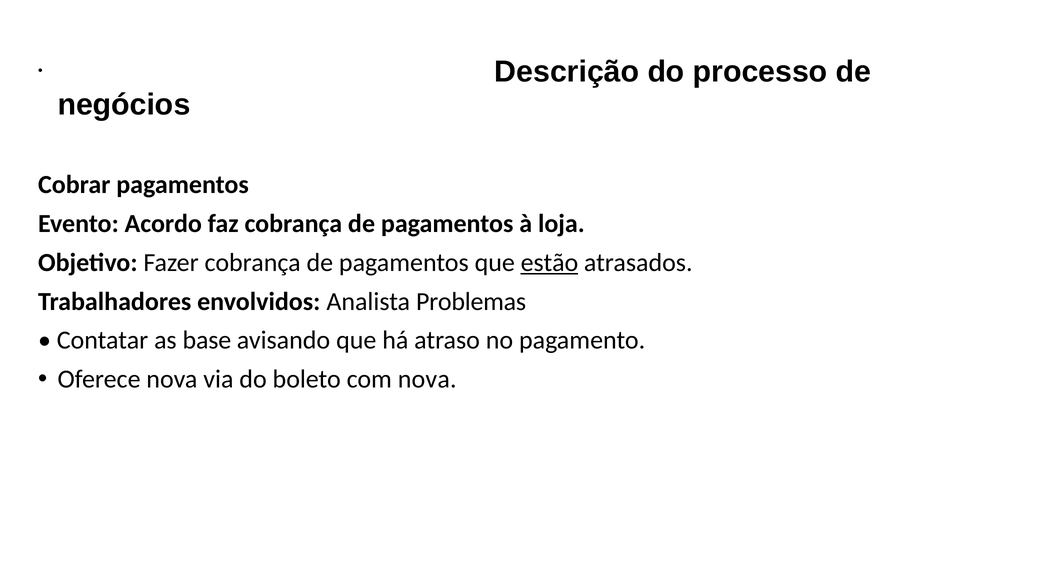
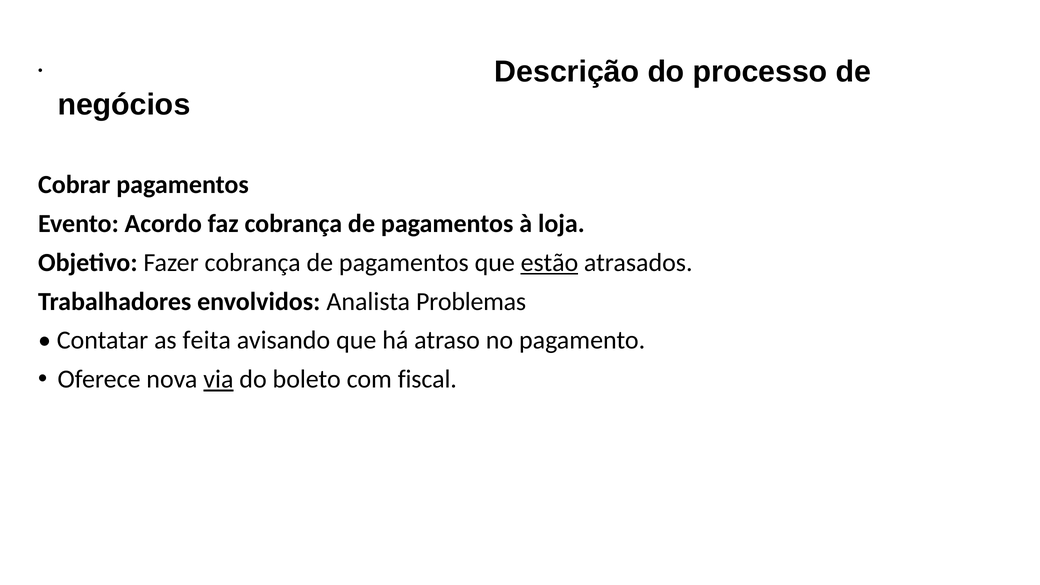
base: base -> feita
via underline: none -> present
com nova: nova -> fiscal
